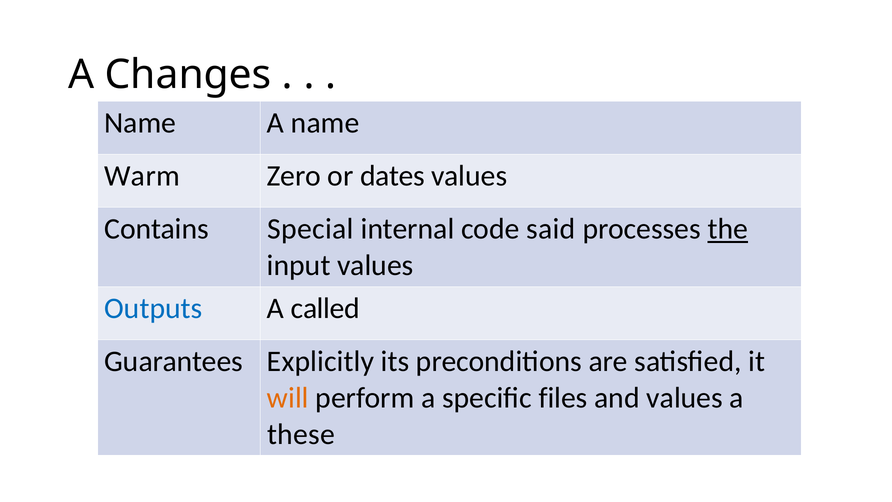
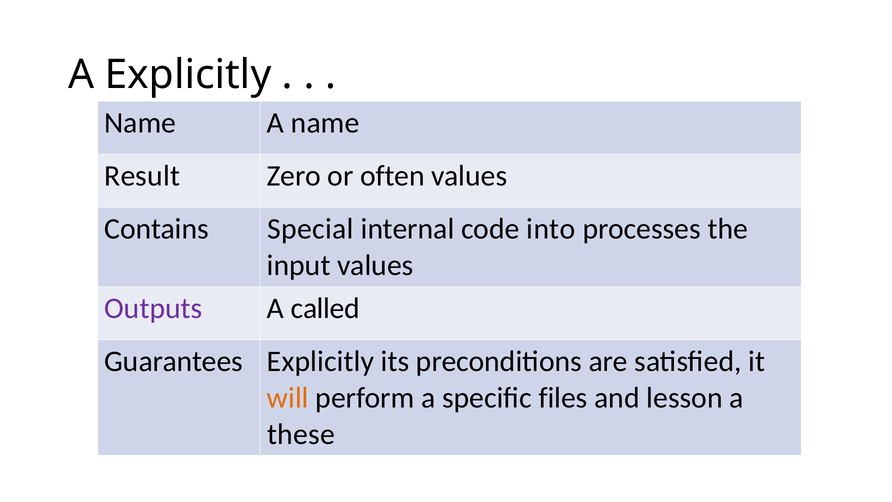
A Changes: Changes -> Explicitly
Warm: Warm -> Result
dates: dates -> often
said: said -> into
the underline: present -> none
Outputs colour: blue -> purple
and values: values -> lesson
